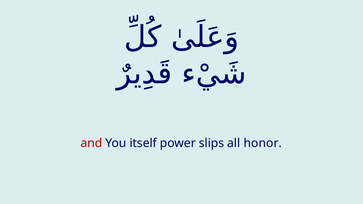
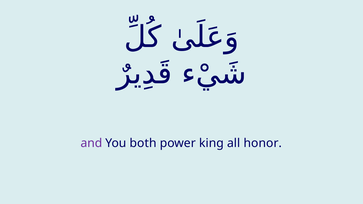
and colour: red -> purple
itself: itself -> both
slips: slips -> king
